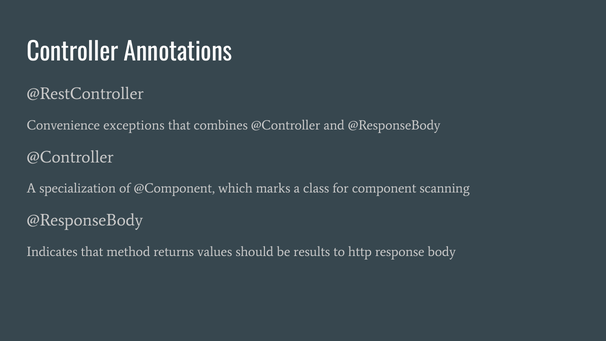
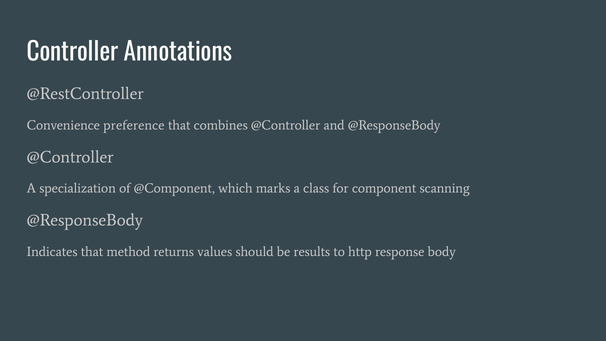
exceptions: exceptions -> preference
